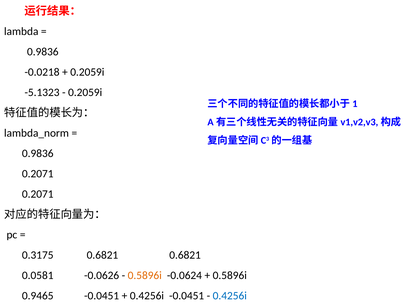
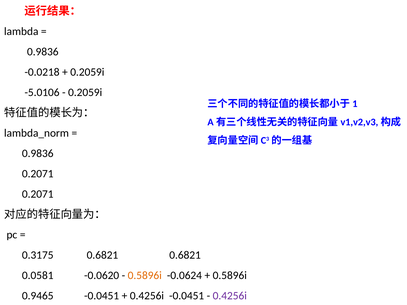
-5.1323: -5.1323 -> -5.0106
-0.0626: -0.0626 -> -0.0620
0.4256i at (230, 296) colour: blue -> purple
